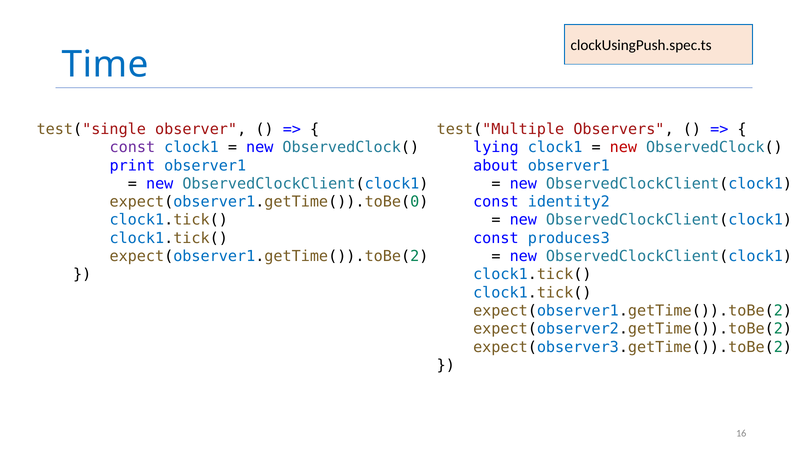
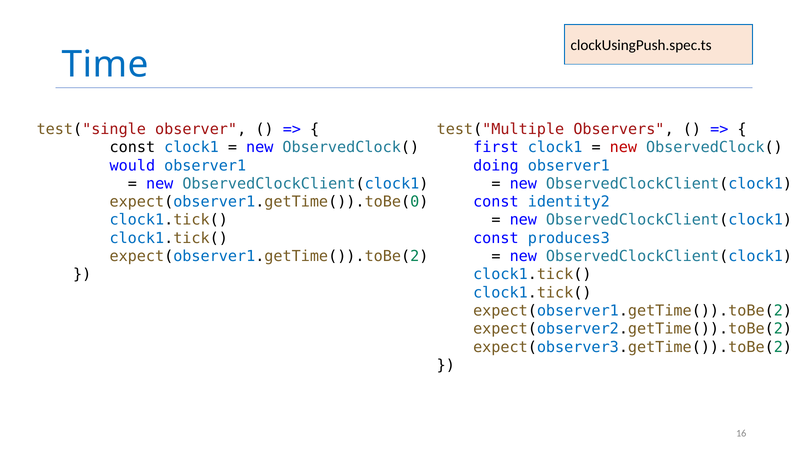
const at (132, 148) colour: purple -> black
lying: lying -> first
print: print -> would
about: about -> doing
